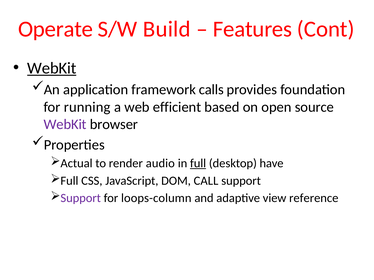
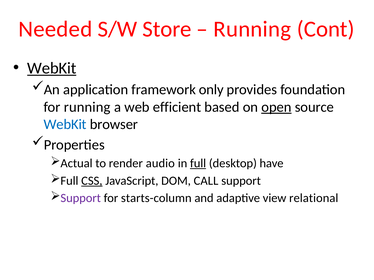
Operate: Operate -> Needed
Build: Build -> Store
Features at (253, 29): Features -> Running
calls: calls -> only
open underline: none -> present
WebKit at (65, 125) colour: purple -> blue
CSS underline: none -> present
loops-column: loops-column -> starts-column
reference: reference -> relational
